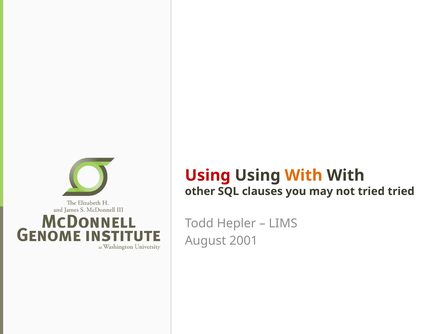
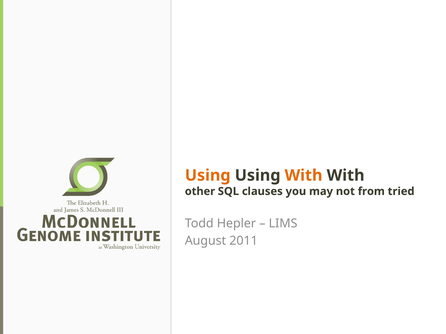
Using at (208, 176) colour: red -> orange
not tried: tried -> from
2001: 2001 -> 2011
